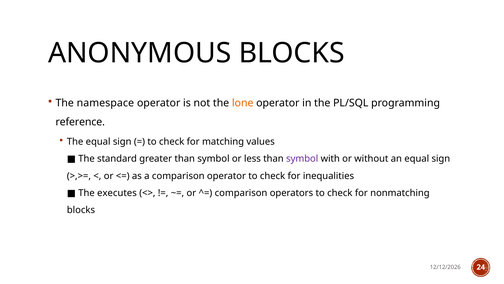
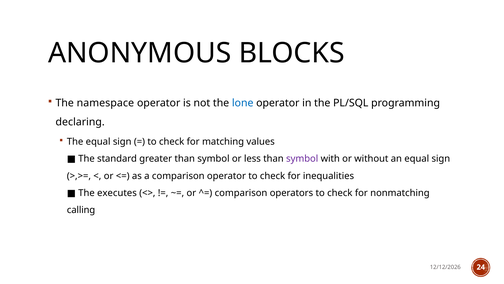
lone colour: orange -> blue
reference: reference -> declaring
blocks at (81, 210): blocks -> calling
